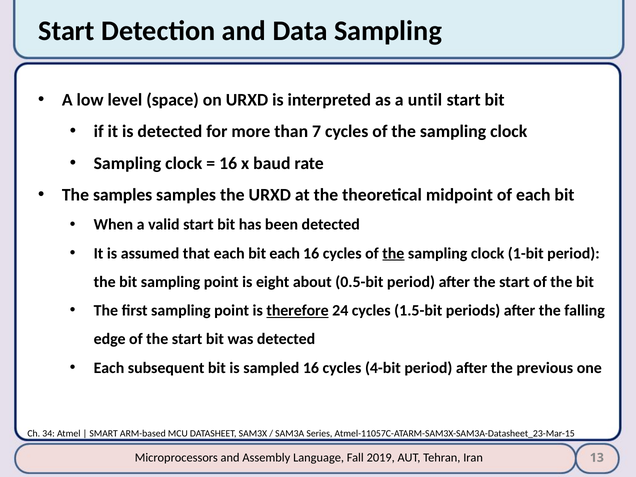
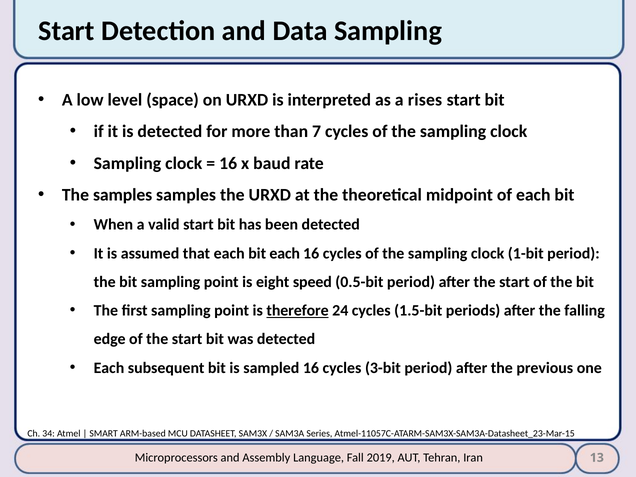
until: until -> rises
the at (393, 253) underline: present -> none
about: about -> speed
4-bit: 4-bit -> 3-bit
